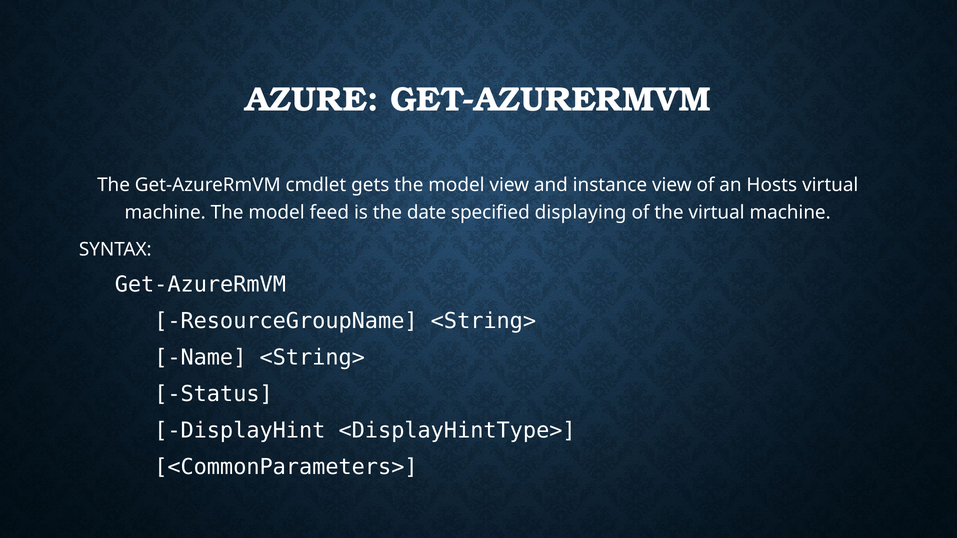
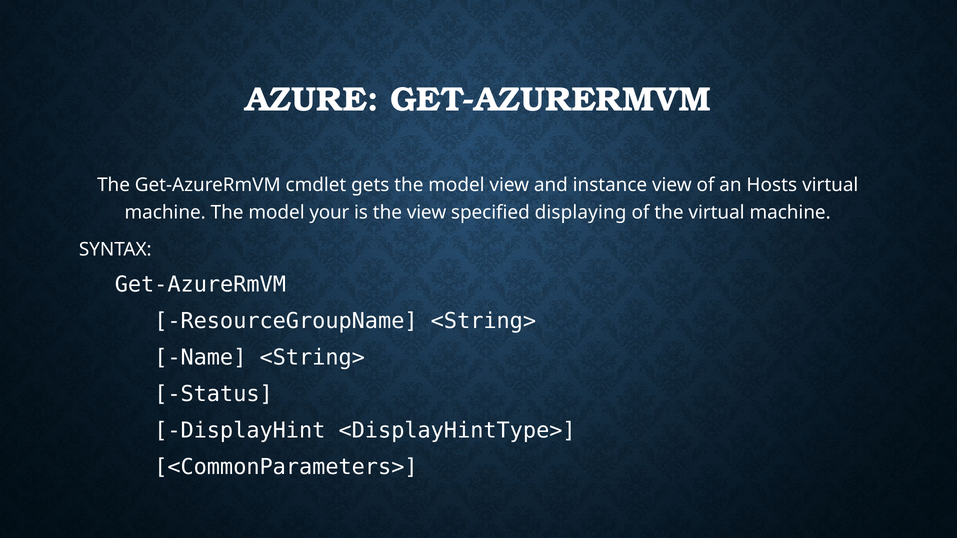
feed: feed -> your
the date: date -> view
